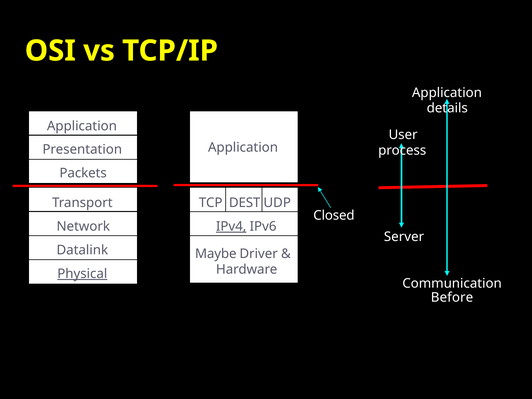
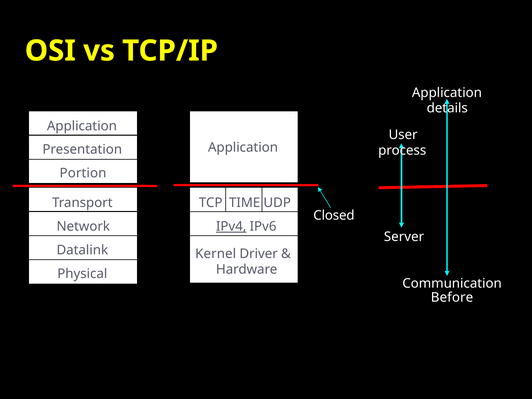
Packets: Packets -> Portion
DEST: DEST -> TIME
Maybe: Maybe -> Kernel
Physical underline: present -> none
